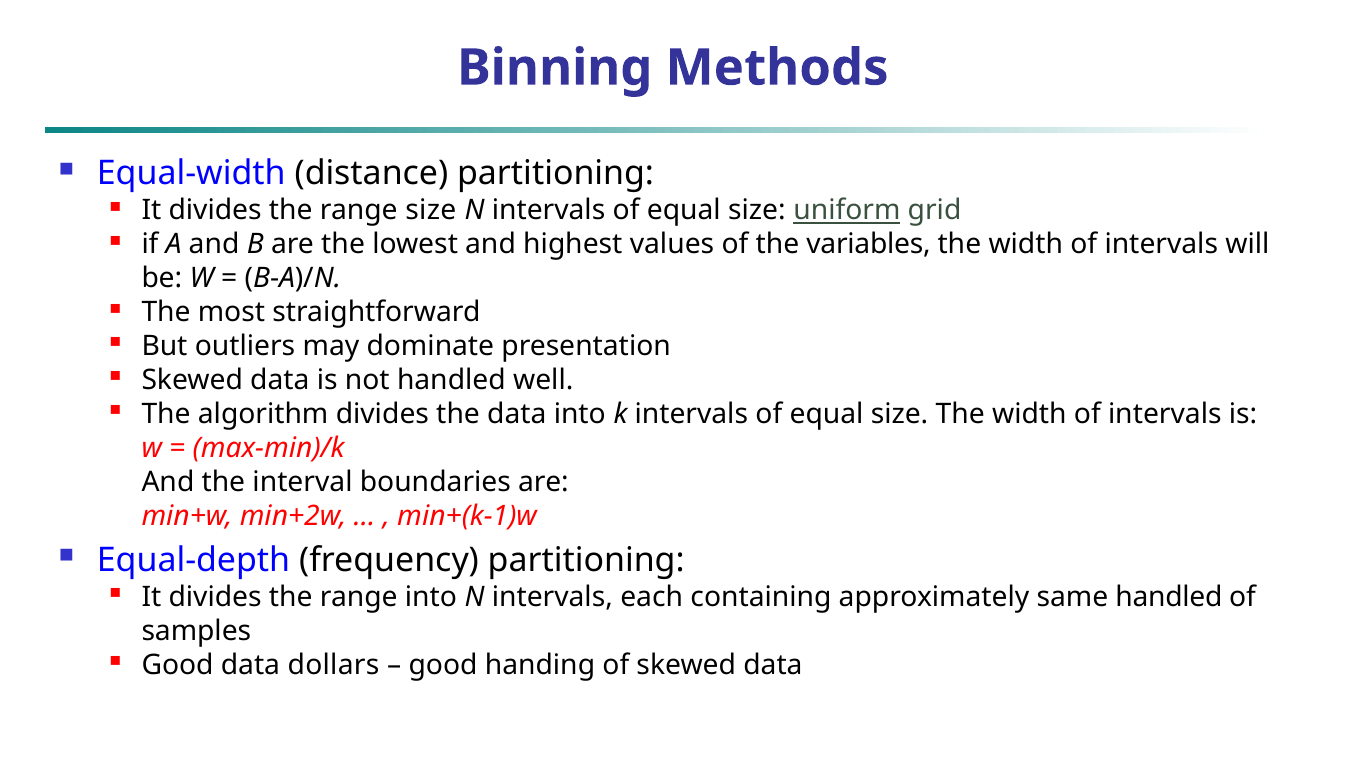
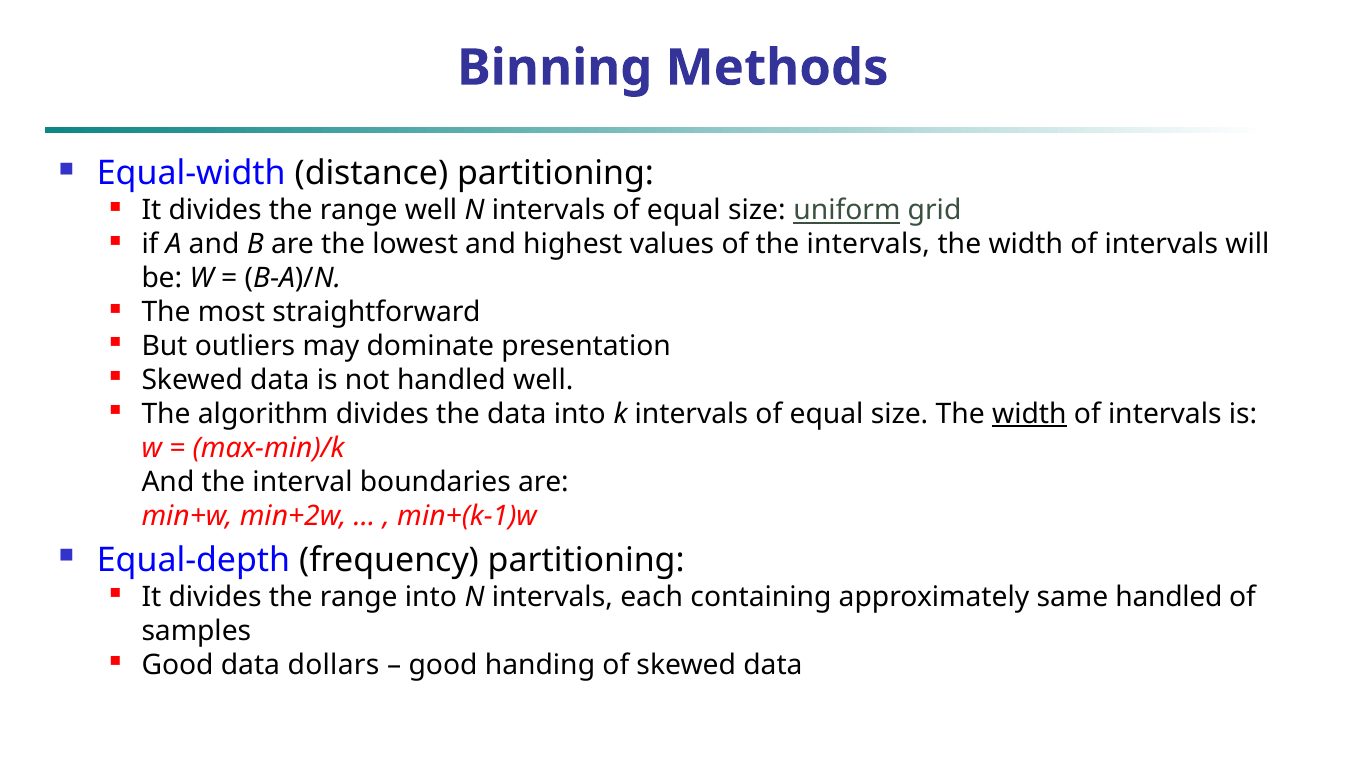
range size: size -> well
the variables: variables -> intervals
width at (1029, 414) underline: none -> present
